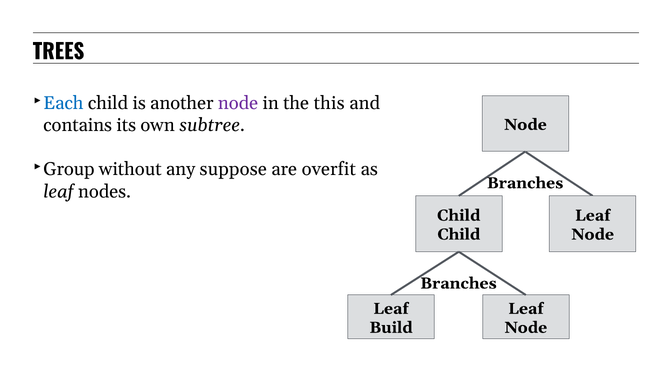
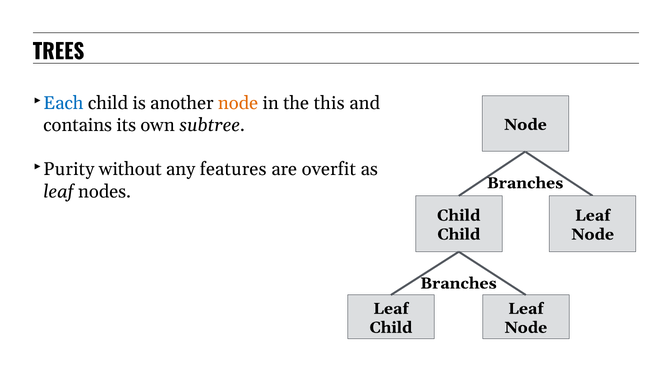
node at (238, 103) colour: purple -> orange
Group: Group -> Purity
suppose: suppose -> features
Build at (391, 327): Build -> Child
